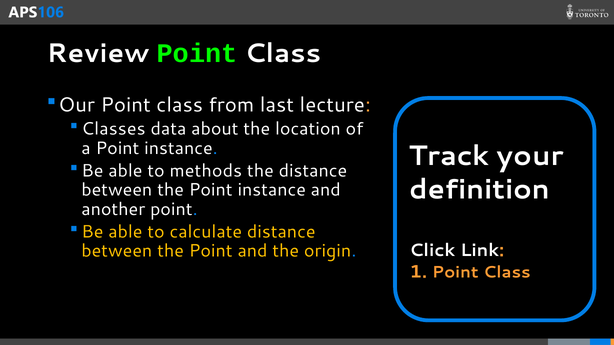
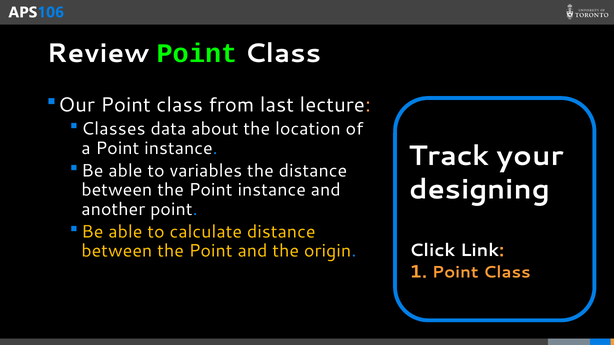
methods: methods -> variables
definition: definition -> designing
